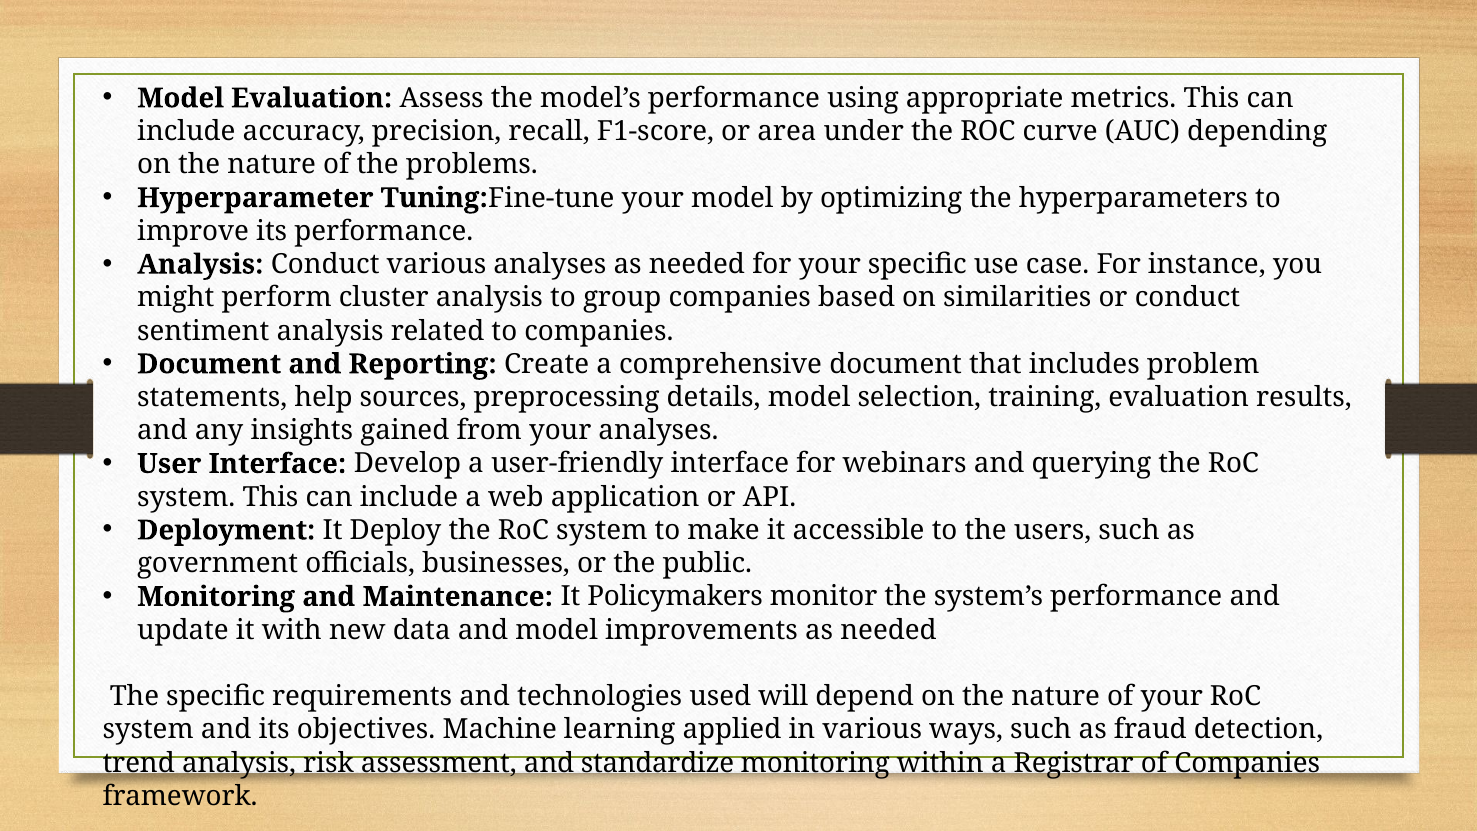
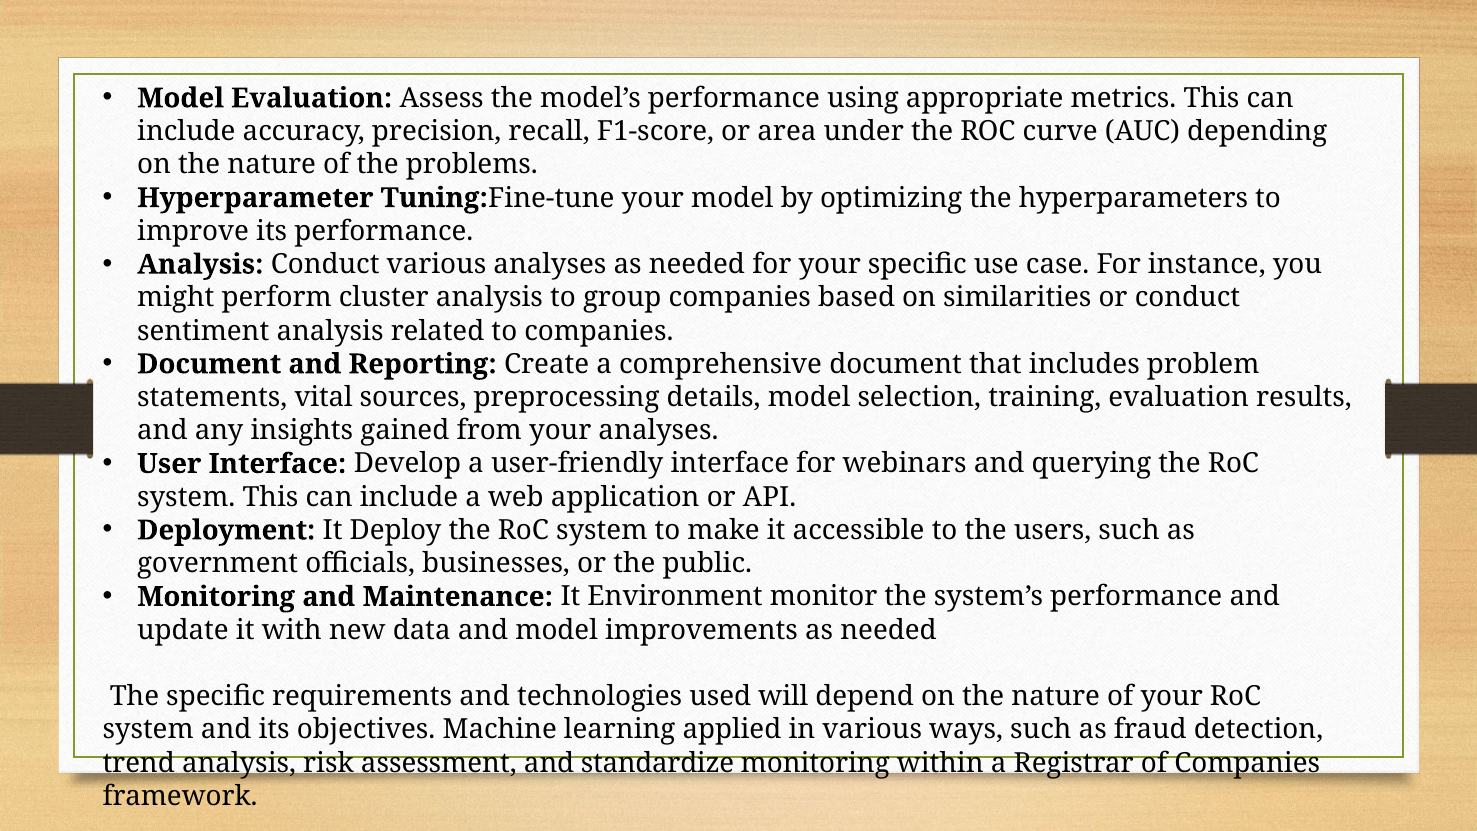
help: help -> vital
Policymakers: Policymakers -> Environment
